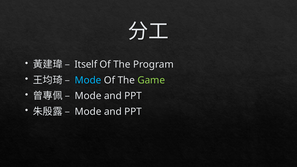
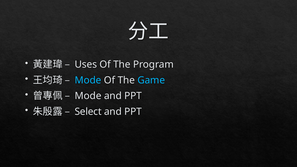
Itself: Itself -> Uses
Game colour: light green -> light blue
Mode at (88, 112): Mode -> Select
